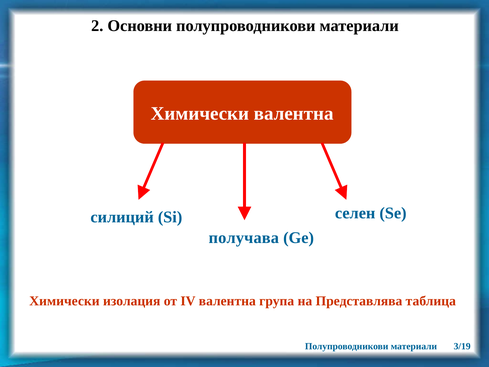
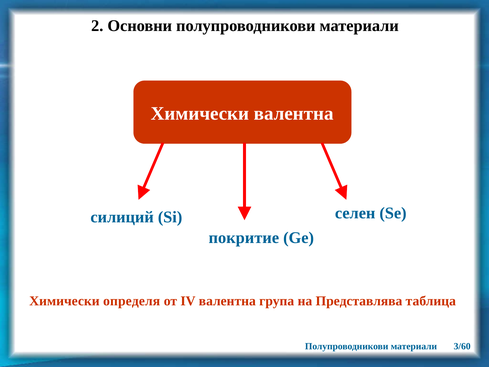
получава: получава -> покритие
изолация: изолация -> определя
3/19: 3/19 -> 3/60
